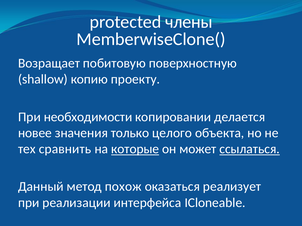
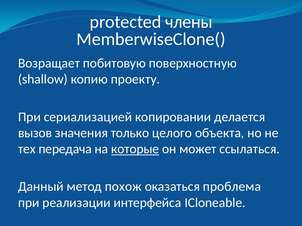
необходимости: необходимости -> сериализацией
новее: новее -> вызов
сравнить: сравнить -> передача
ссылаться underline: present -> none
реализует: реализует -> проблема
